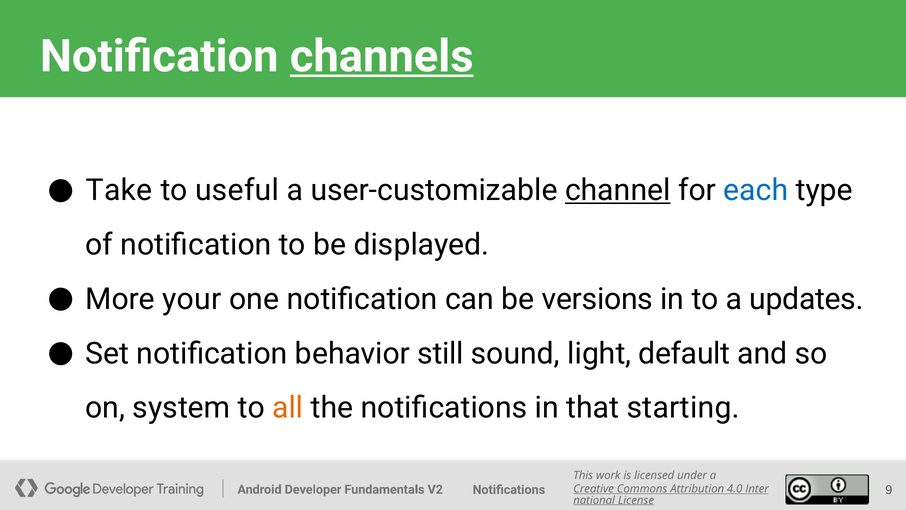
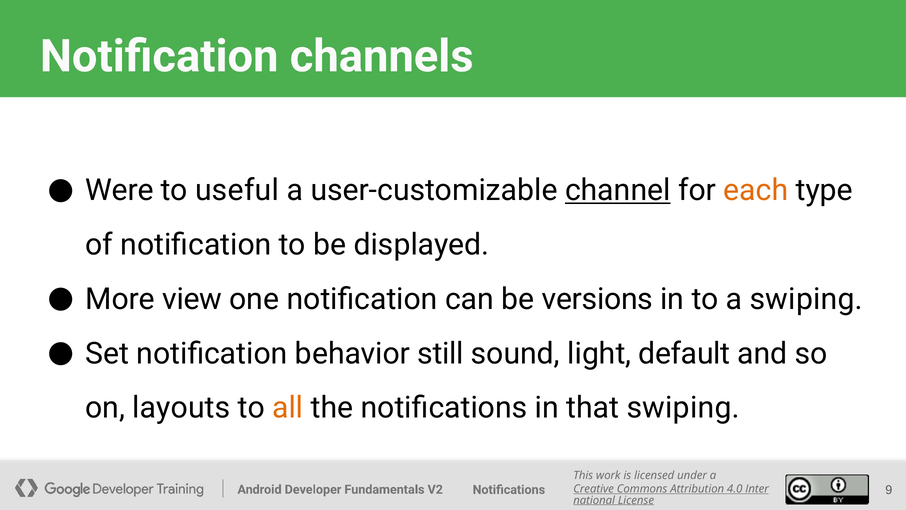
channels underline: present -> none
Take: Take -> Were
each colour: blue -> orange
your: your -> view
a updates: updates -> swiping
system: system -> layouts
that starting: starting -> swiping
